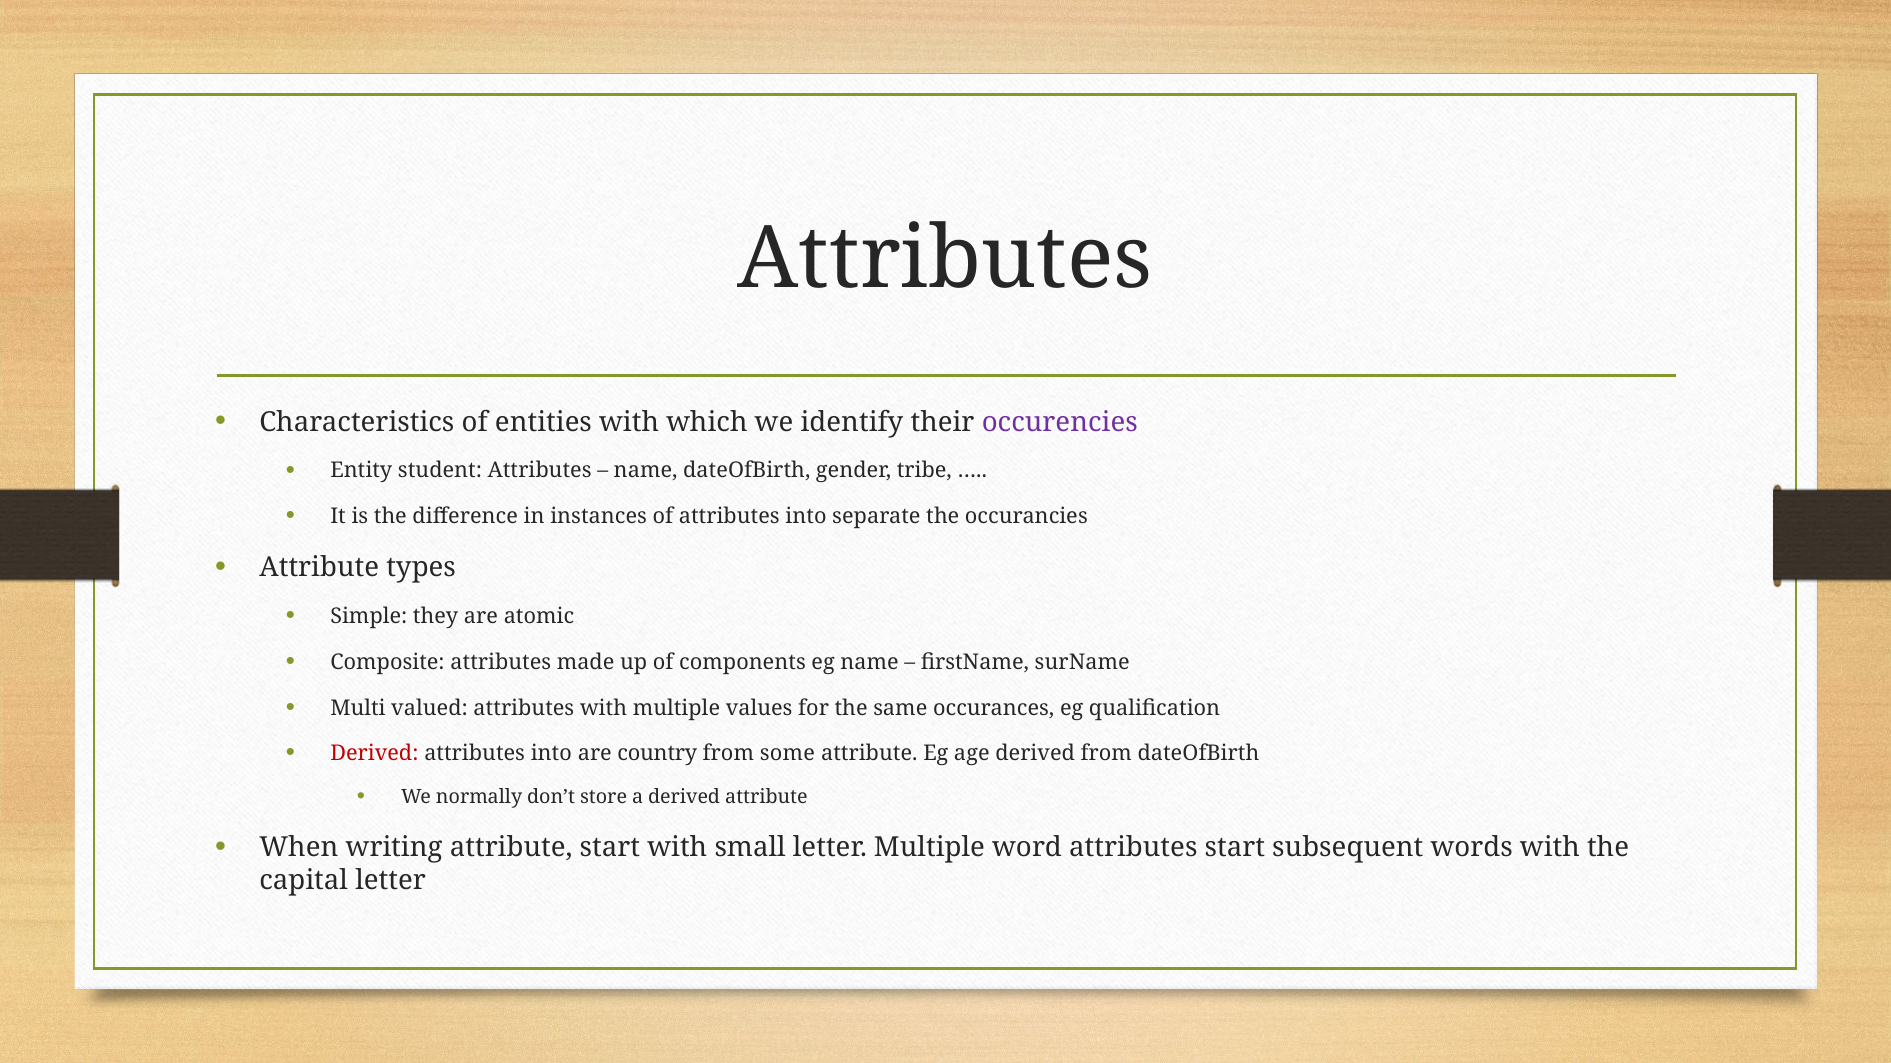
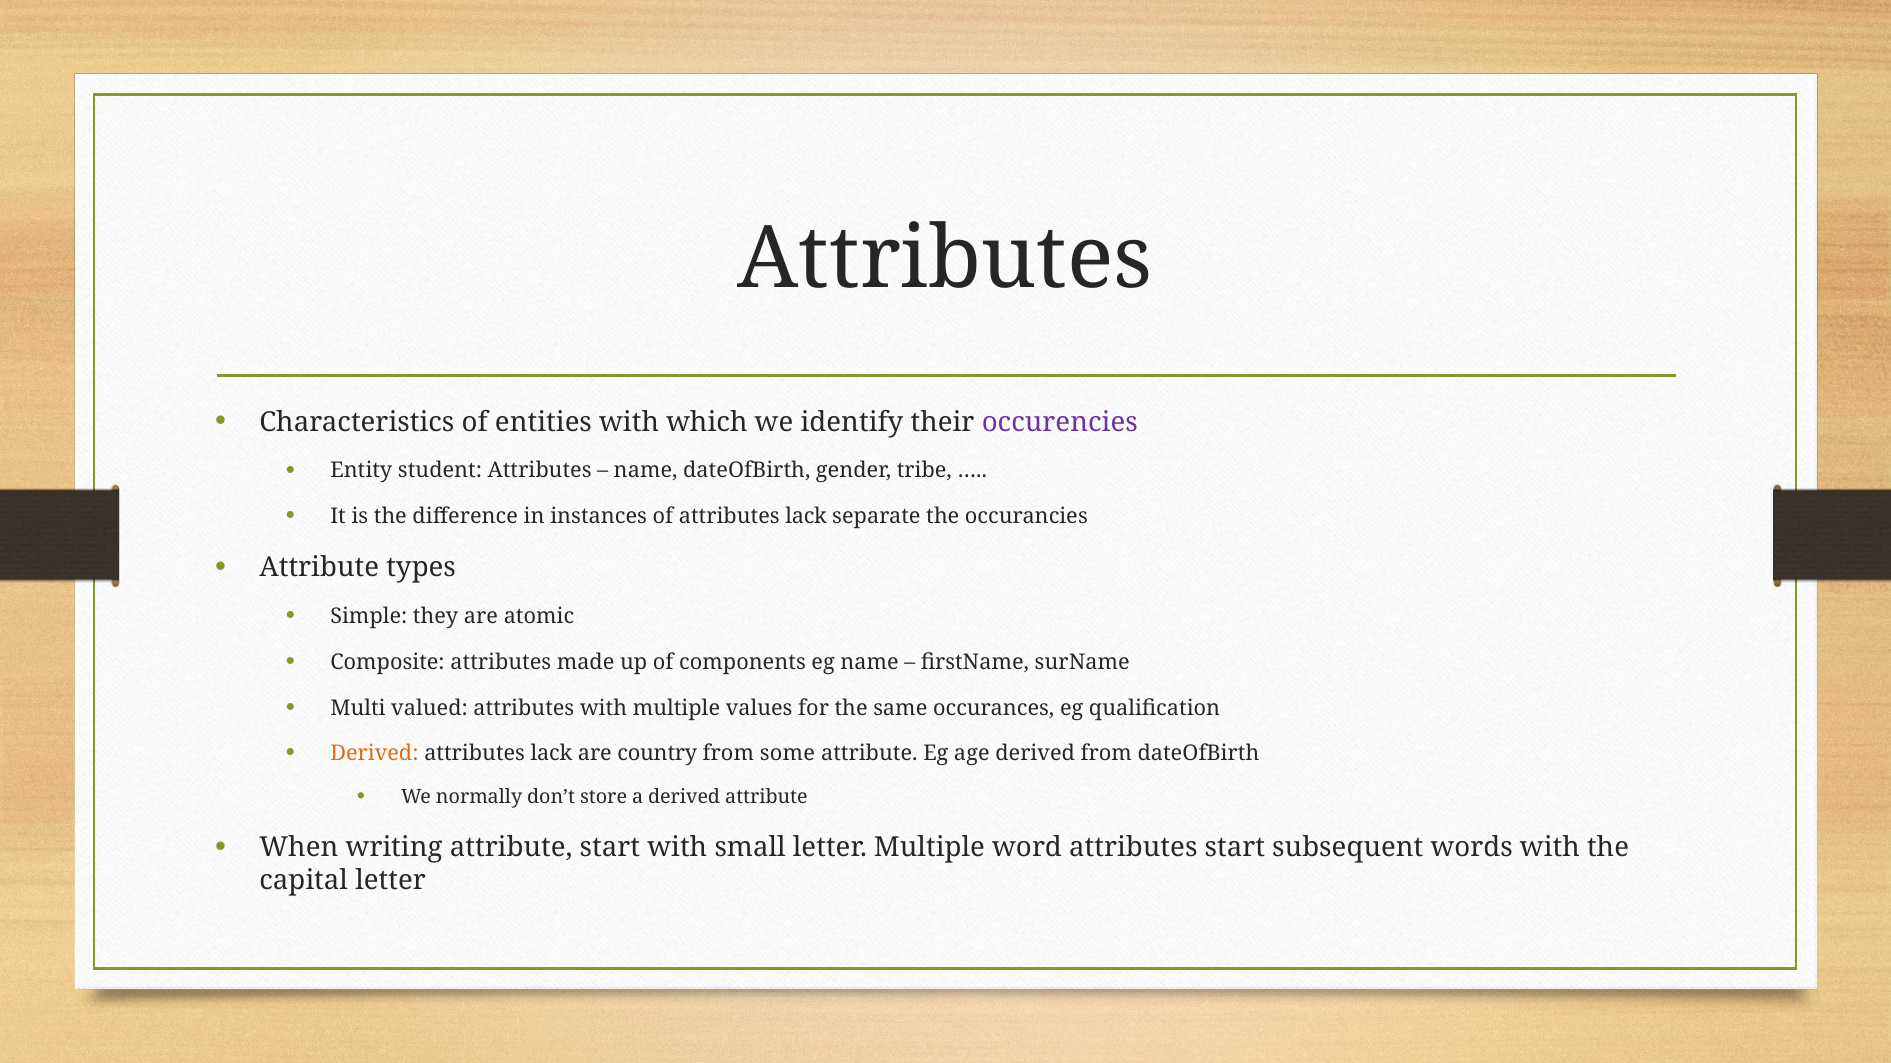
of attributes into: into -> lack
Derived at (374, 754) colour: red -> orange
into at (551, 754): into -> lack
